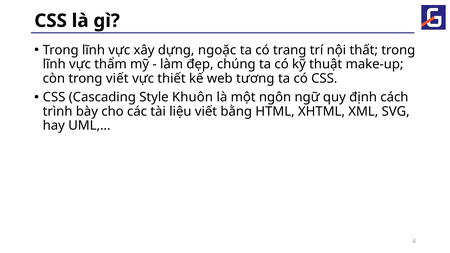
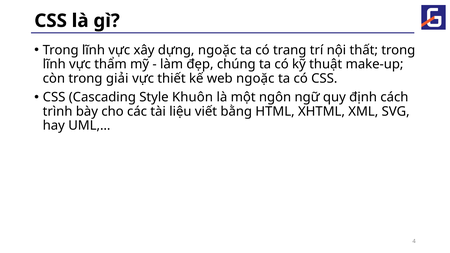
trong viết: viết -> giải
web tương: tương -> ngoặc
